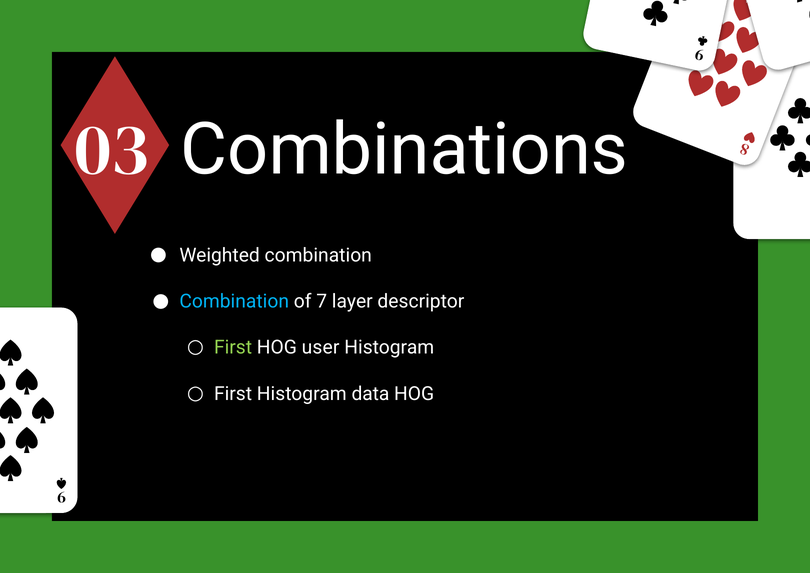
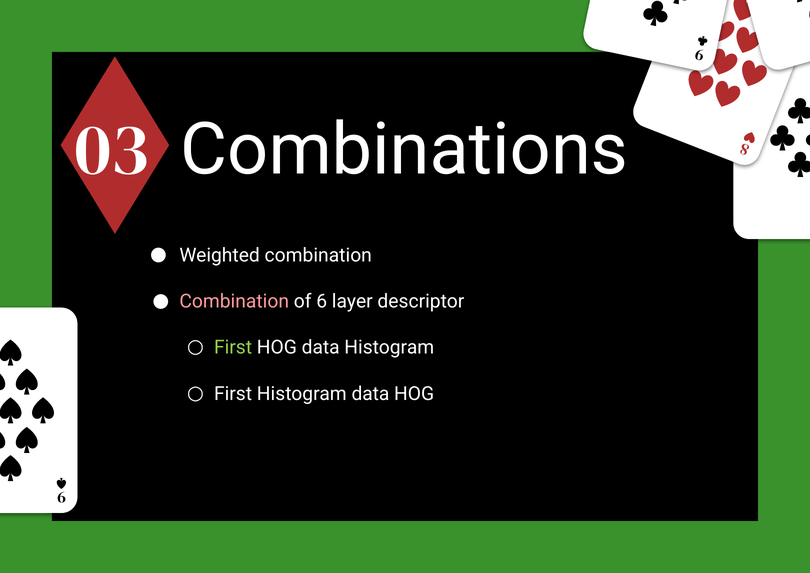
Combination at (234, 301) colour: light blue -> pink
7: 7 -> 6
HOG user: user -> data
